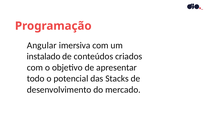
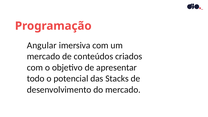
instalado at (44, 56): instalado -> mercado
